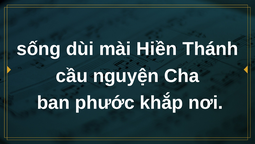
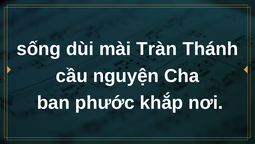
Hiền: Hiền -> Tràn
